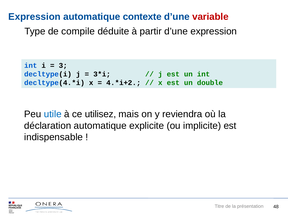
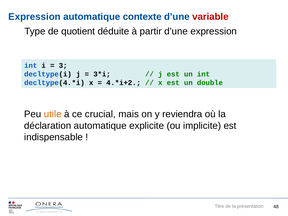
compile: compile -> quotient
utile colour: blue -> orange
utilisez: utilisez -> crucial
